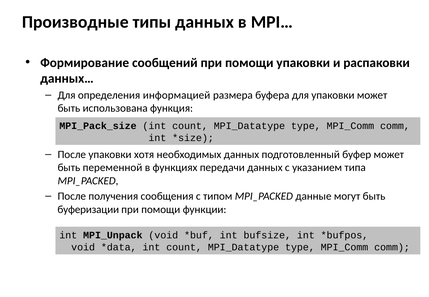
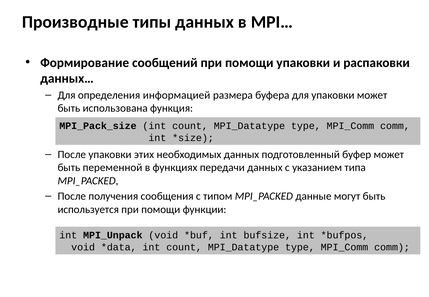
хотя: хотя -> этих
буферизации: буферизации -> используется
